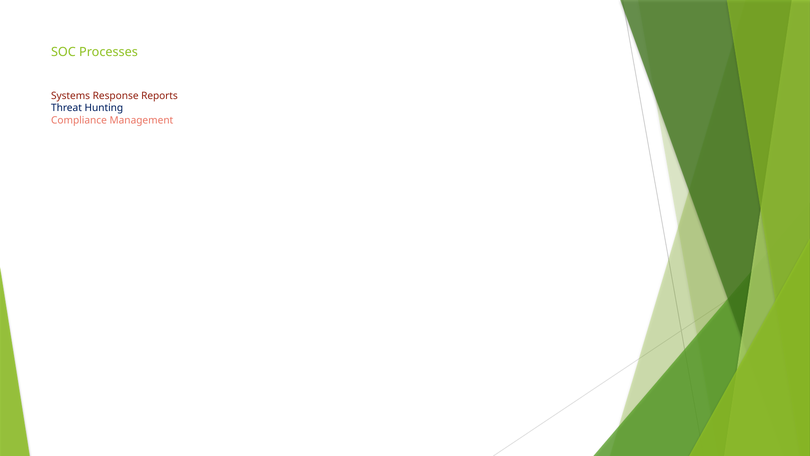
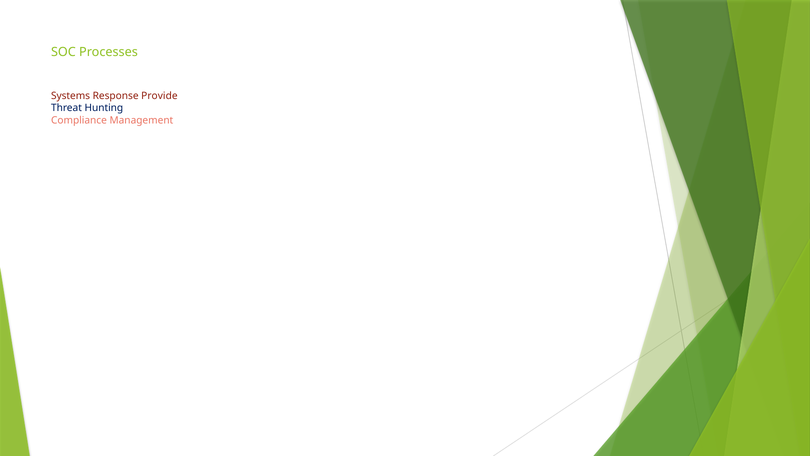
Reports: Reports -> Provide
